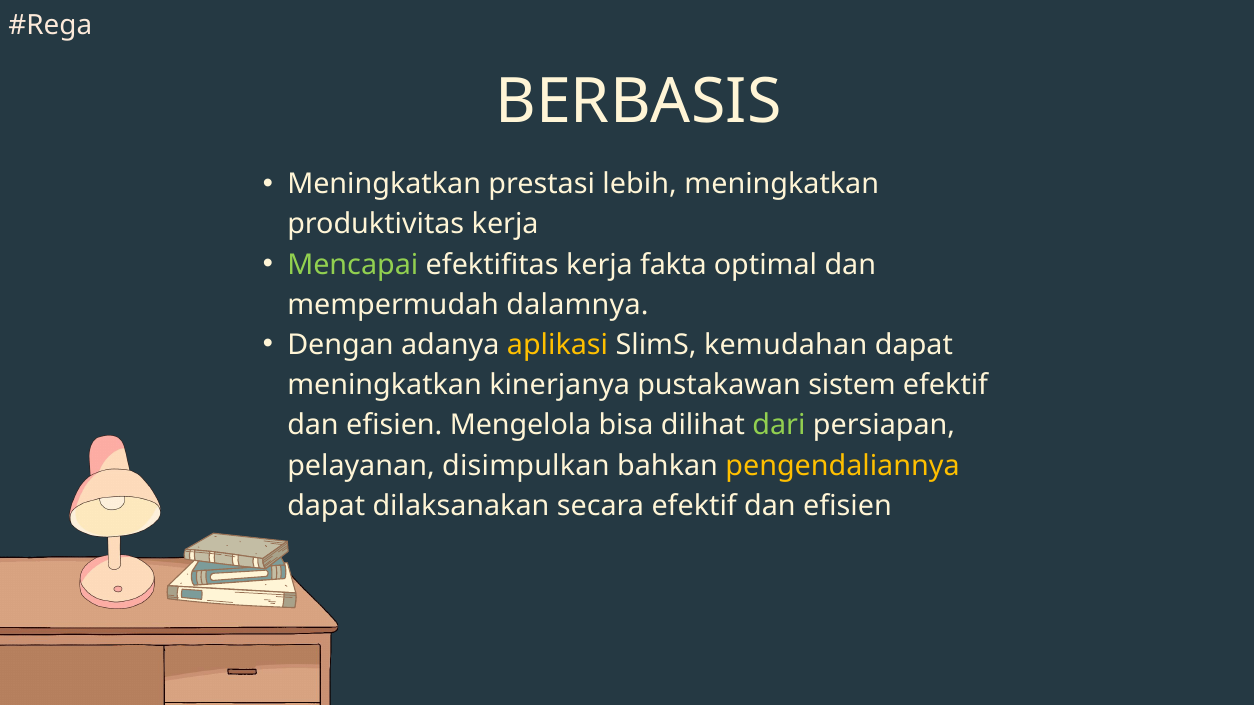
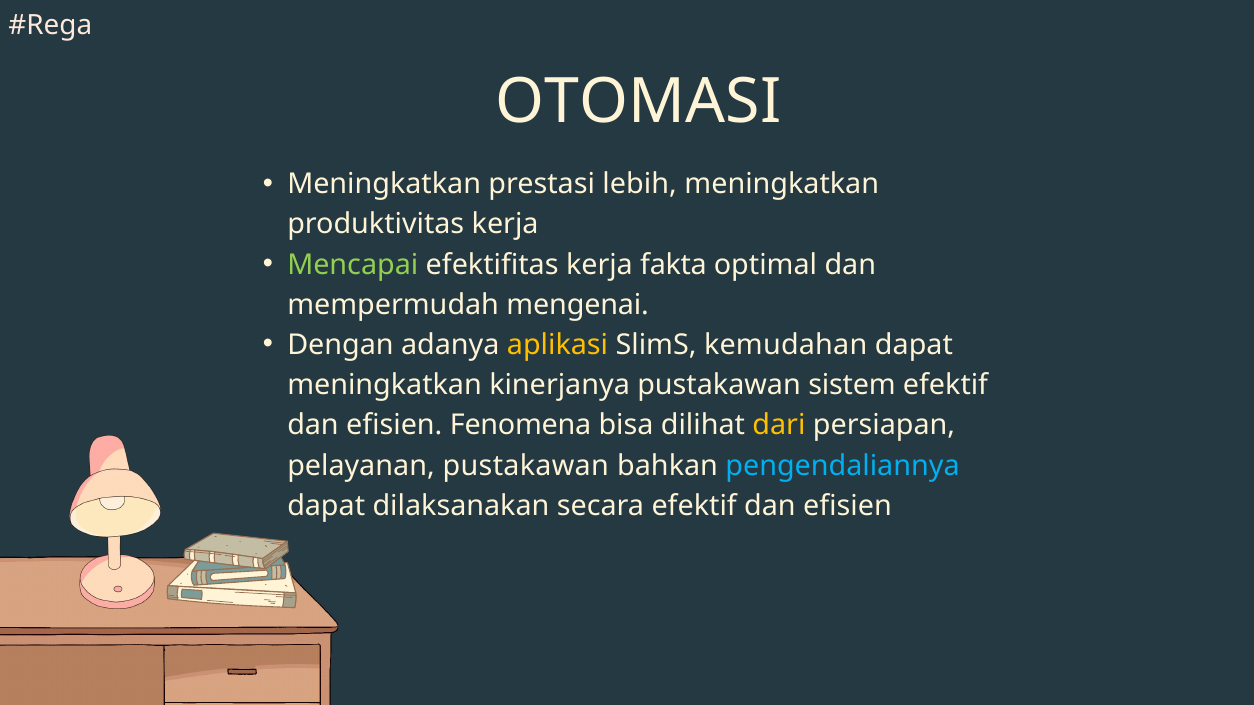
BERBASIS: BERBASIS -> OTOMASI
dalamnya: dalamnya -> mengenai
Mengelola: Mengelola -> Fenomena
dari colour: light green -> yellow
pelayanan disimpulkan: disimpulkan -> pustakawan
pengendaliannya colour: yellow -> light blue
